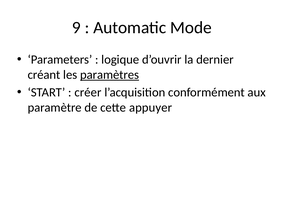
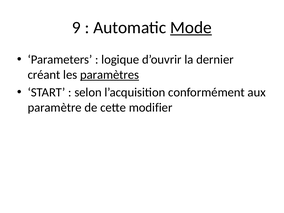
Mode underline: none -> present
créer: créer -> selon
appuyer: appuyer -> modifier
